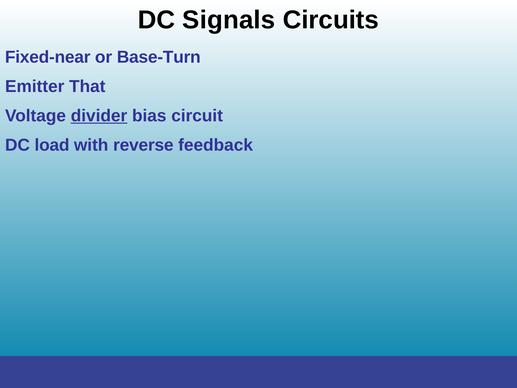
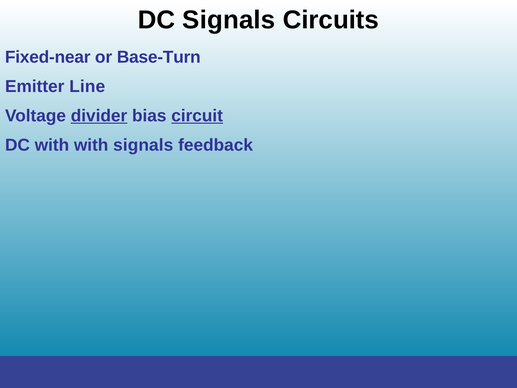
That: That -> Line
circuit underline: none -> present
DC load: load -> with
with reverse: reverse -> signals
